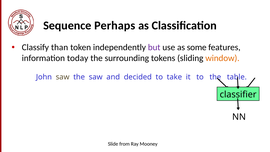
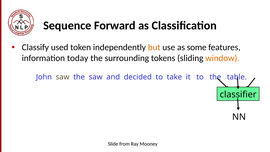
Perhaps: Perhaps -> Forward
than: than -> used
but colour: purple -> orange
